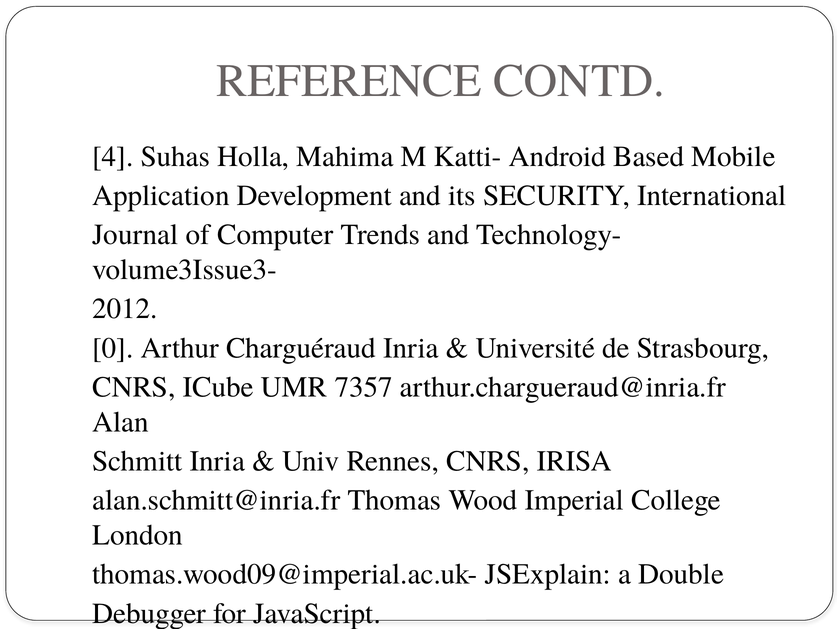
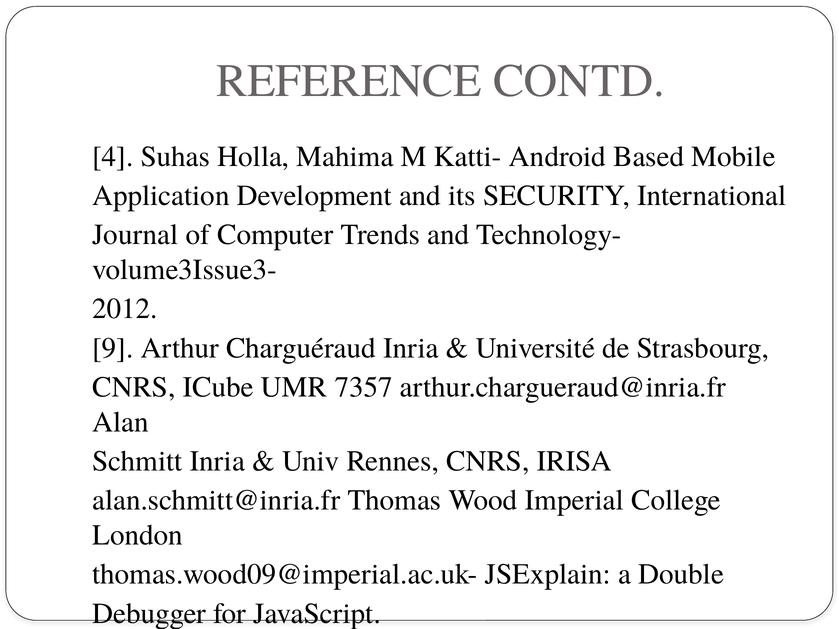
0: 0 -> 9
